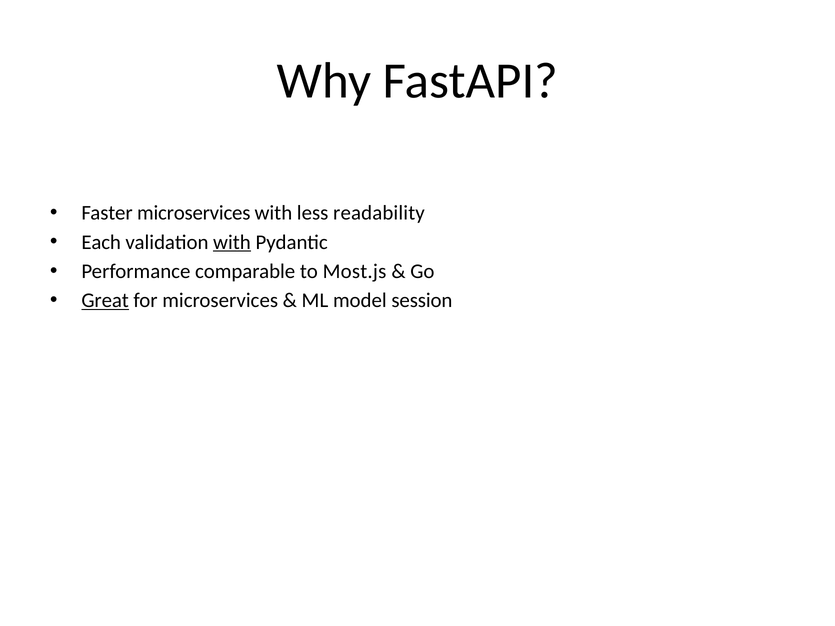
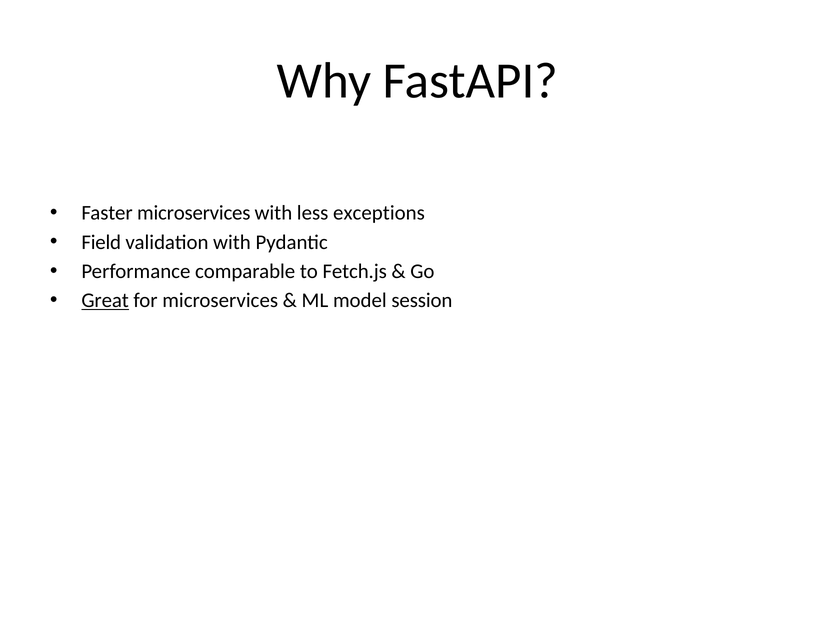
readability: readability -> exceptions
Each: Each -> Field
with at (232, 242) underline: present -> none
Most.js: Most.js -> Fetch.js
